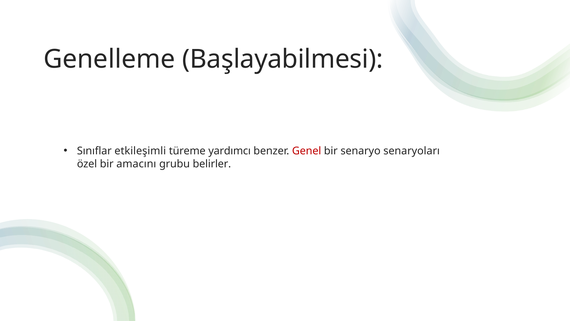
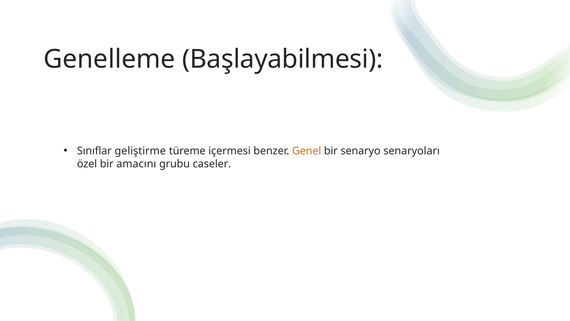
etkileşimli: etkileşimli -> geliştirme
yardımcı: yardımcı -> içermesi
Genel colour: red -> orange
belirler: belirler -> caseler
